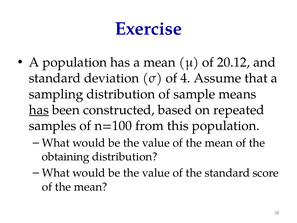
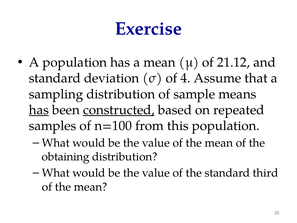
20.12: 20.12 -> 21.12
constructed underline: none -> present
score: score -> third
